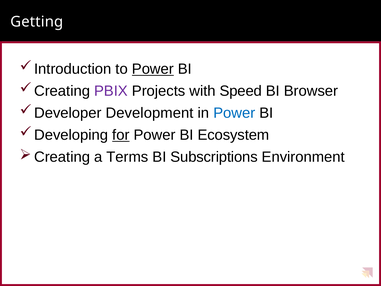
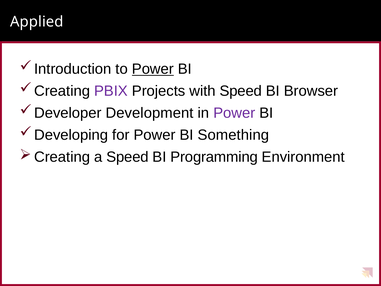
Getting: Getting -> Applied
Power at (234, 113) colour: blue -> purple
for underline: present -> none
Ecosystem: Ecosystem -> Something
a Terms: Terms -> Speed
Subscriptions: Subscriptions -> Programming
